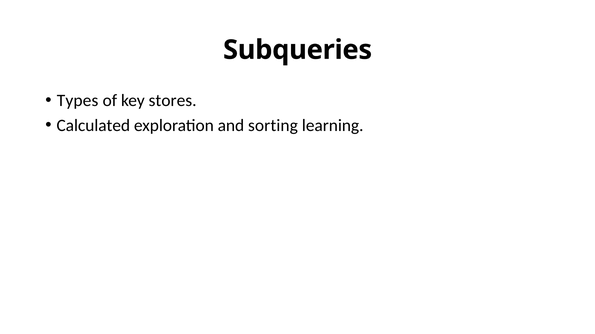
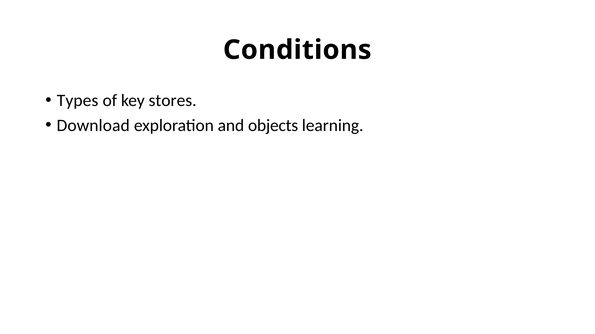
Subqueries: Subqueries -> Conditions
Calculated: Calculated -> Download
sorting: sorting -> objects
